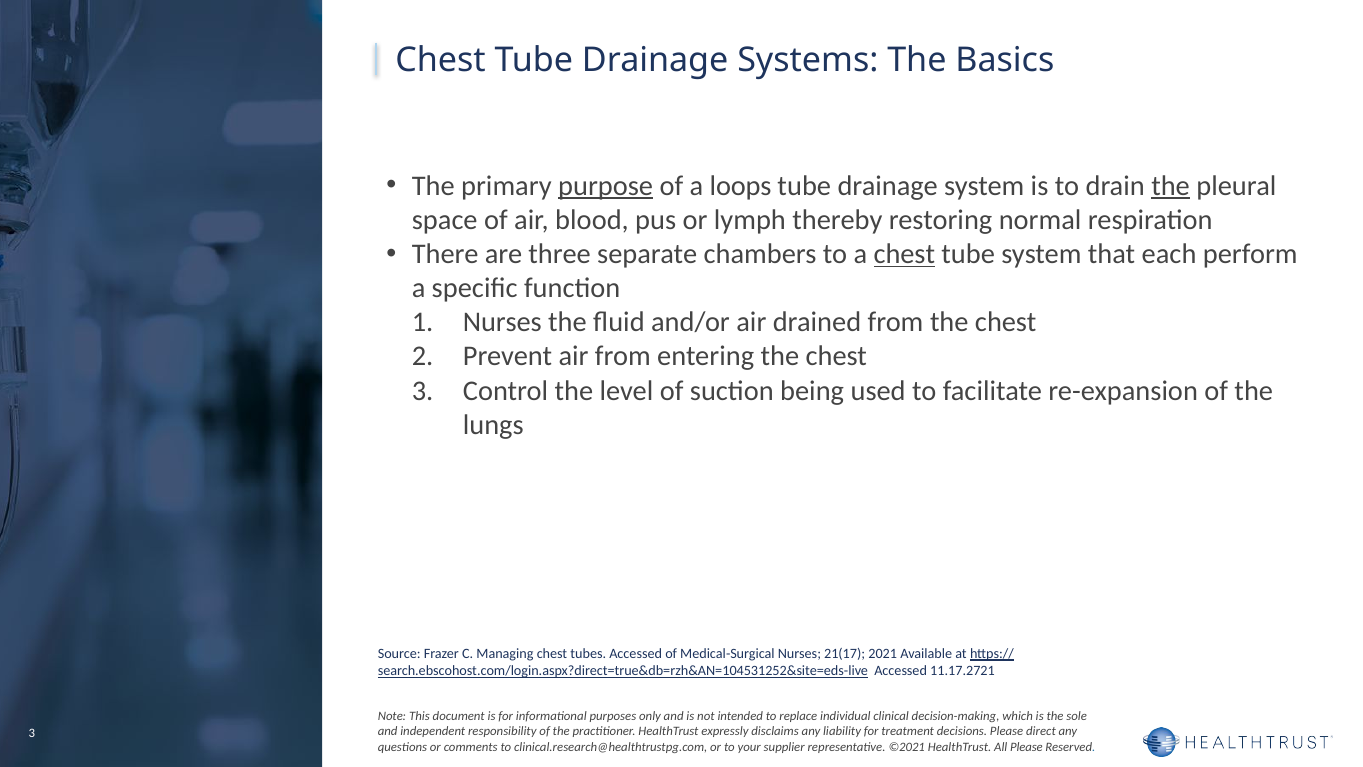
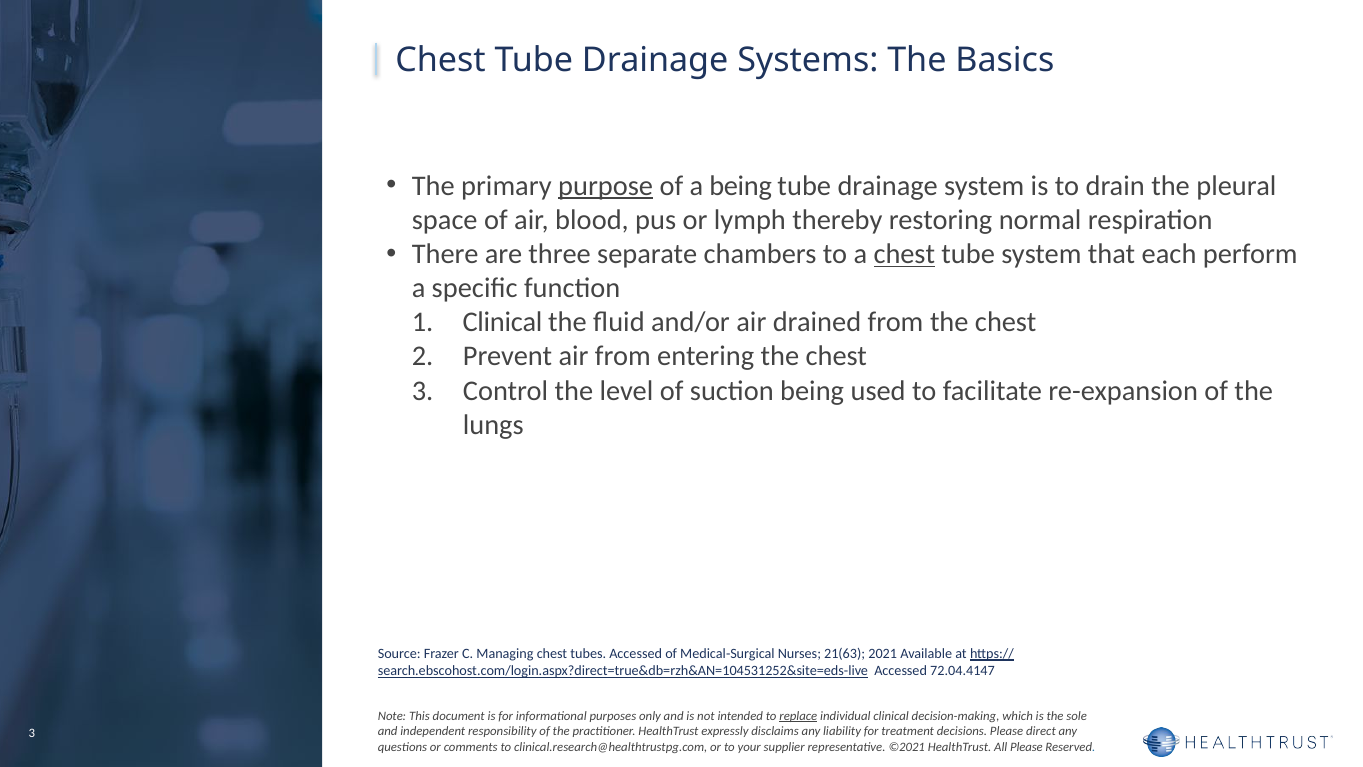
a loops: loops -> being
the at (1171, 186) underline: present -> none
Nurses at (502, 322): Nurses -> Clinical
21(17: 21(17 -> 21(63
11.17.2721: 11.17.2721 -> 72.04.4147
replace underline: none -> present
